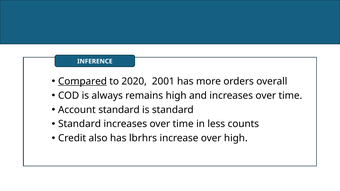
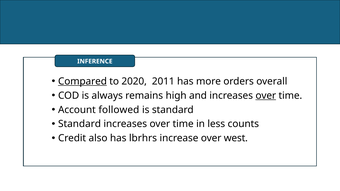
2001: 2001 -> 2011
over at (266, 96) underline: none -> present
Account standard: standard -> followed
over high: high -> west
